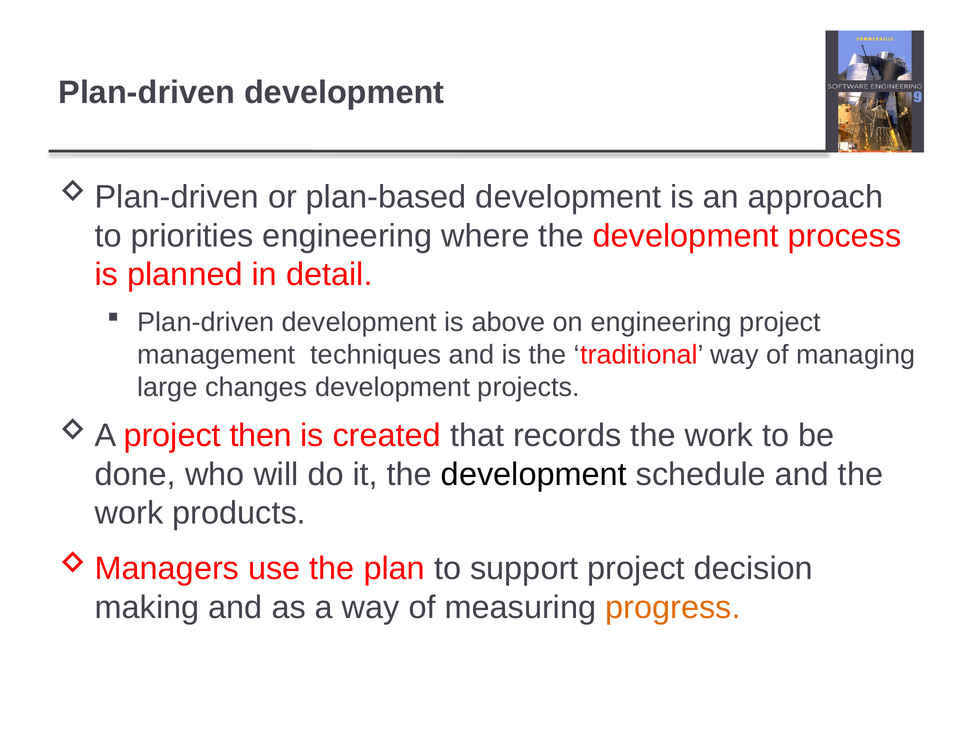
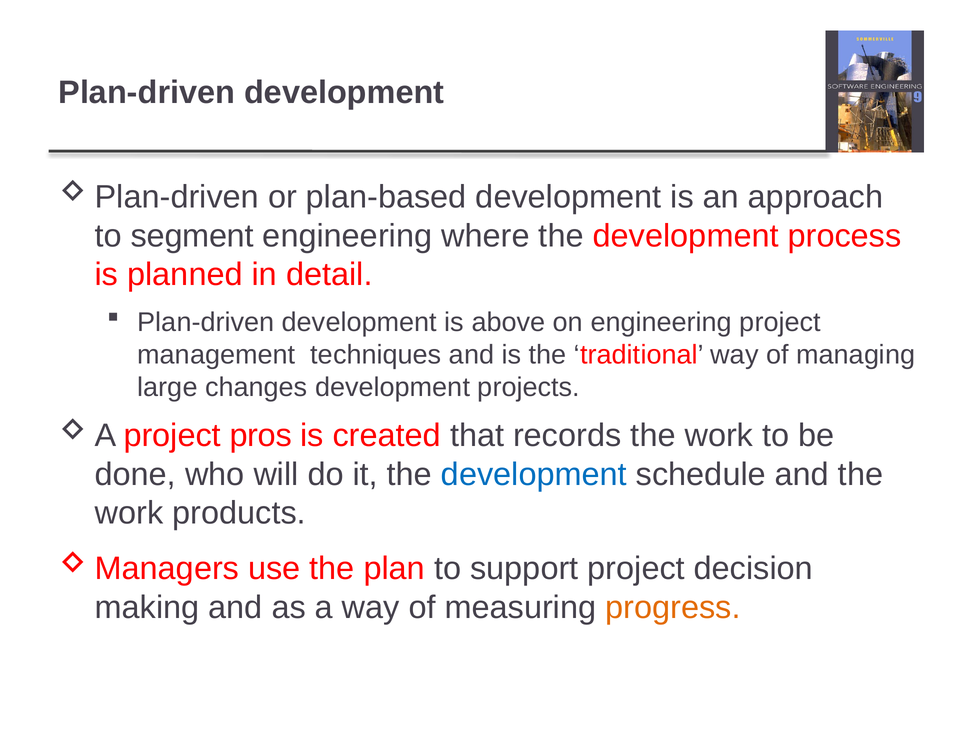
priorities: priorities -> segment
then: then -> pros
development at (534, 475) colour: black -> blue
